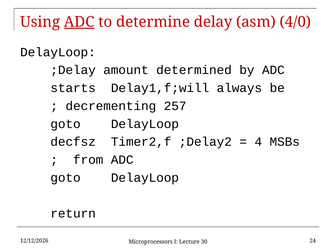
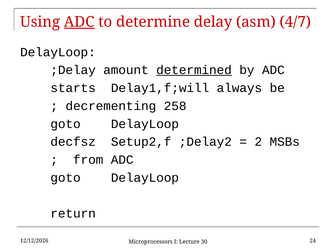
4/0: 4/0 -> 4/7
determined underline: none -> present
257: 257 -> 258
Timer2,f: Timer2,f -> Setup2,f
4: 4 -> 2
